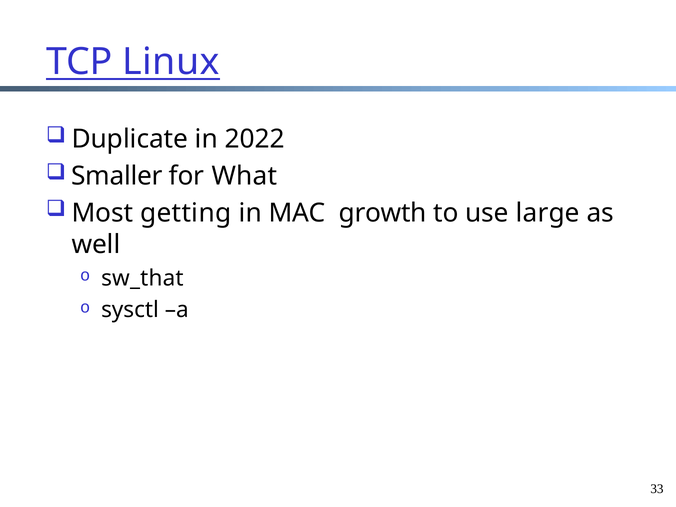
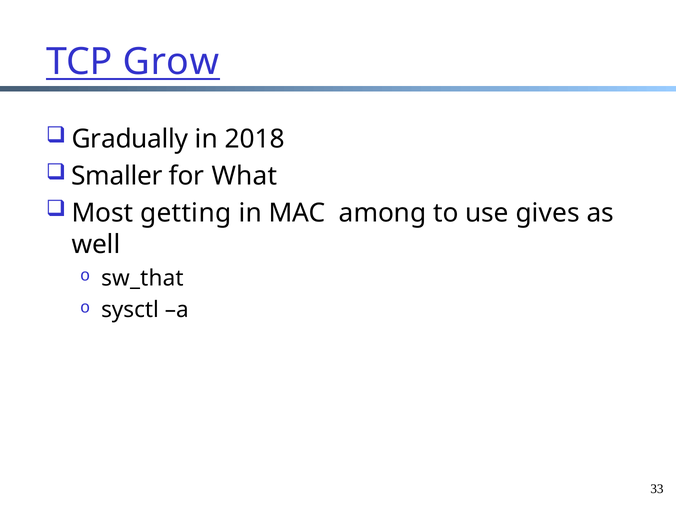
Linux: Linux -> Grow
Duplicate: Duplicate -> Gradually
2022: 2022 -> 2018
growth: growth -> among
large: large -> gives
